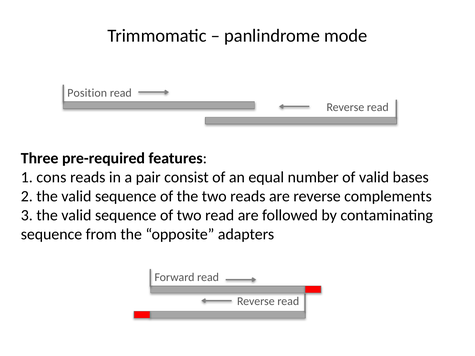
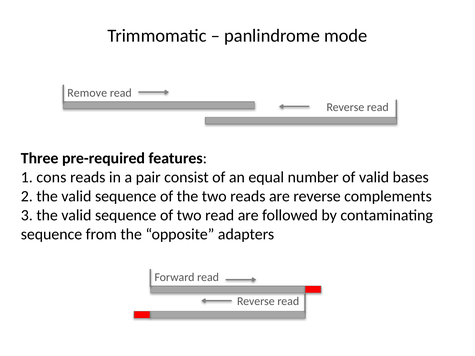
Position: Position -> Remove
